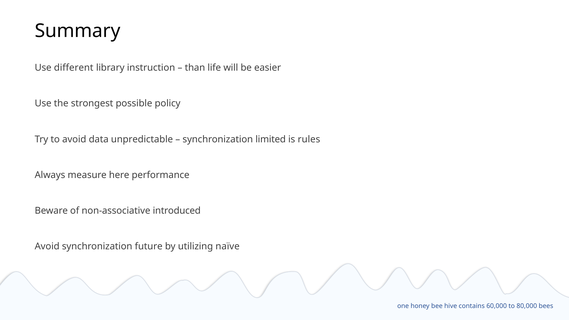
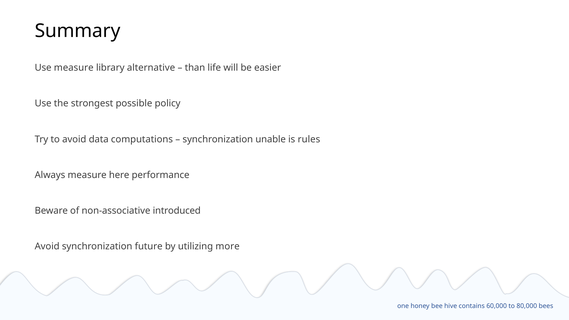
Use different: different -> measure
instruction: instruction -> alternative
unpredictable: unpredictable -> computations
limited: limited -> unable
naïve: naïve -> more
